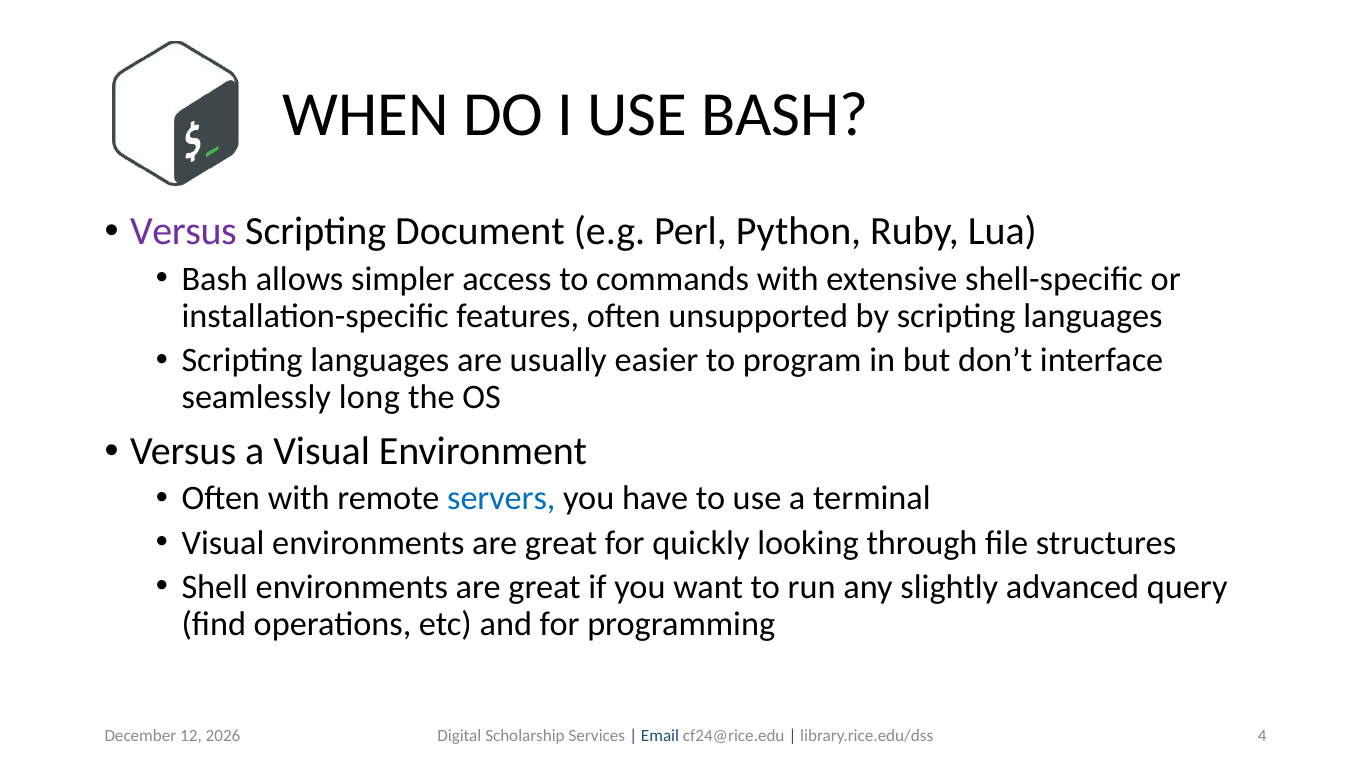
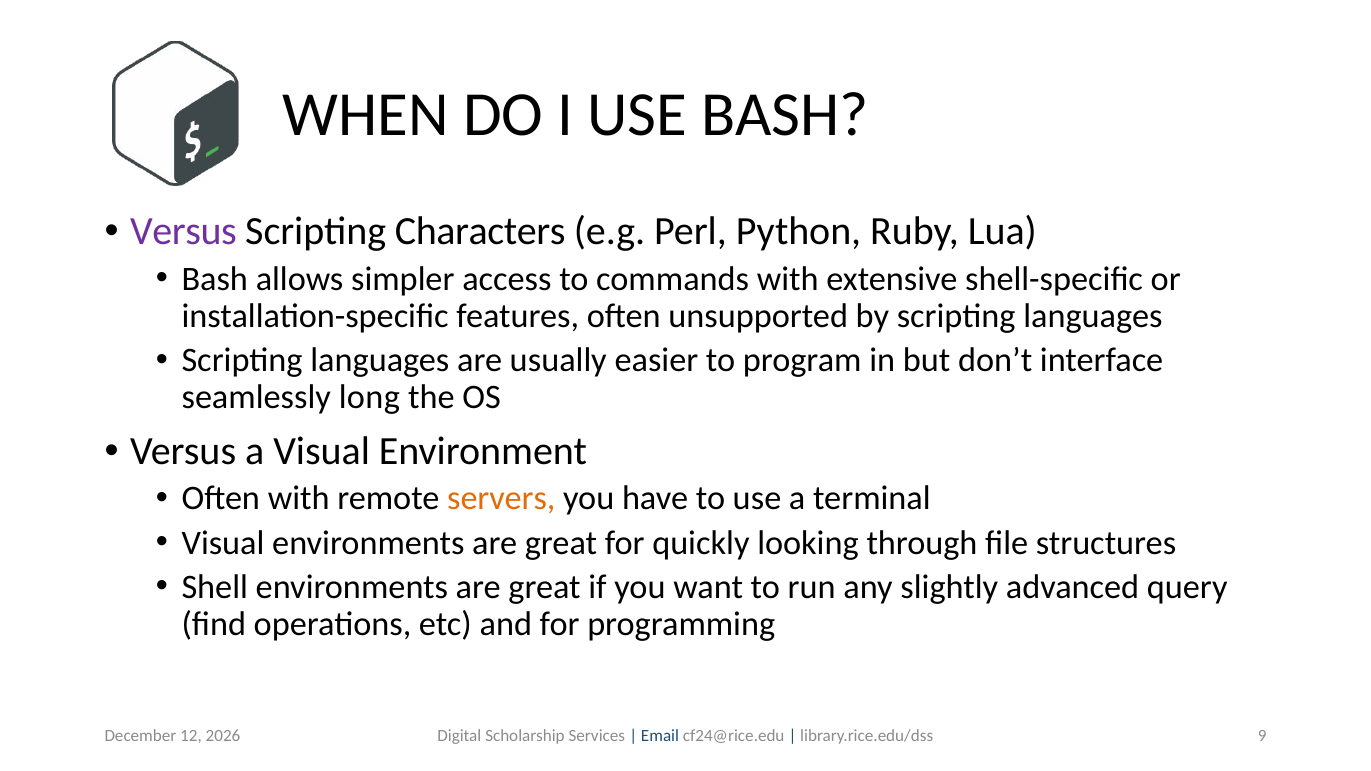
Document: Document -> Characters
servers colour: blue -> orange
4: 4 -> 9
